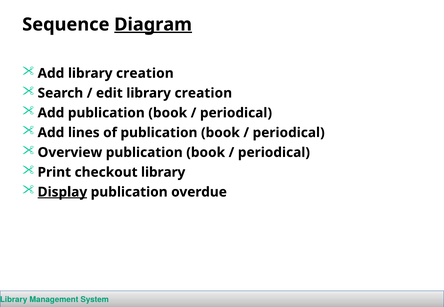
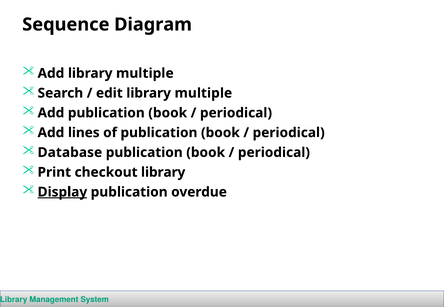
Diagram underline: present -> none
Add library creation: creation -> multiple
edit library creation: creation -> multiple
Overview: Overview -> Database
